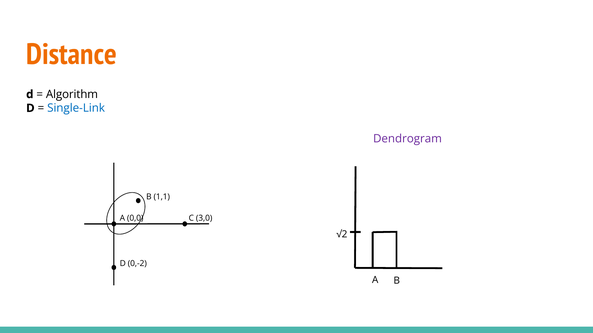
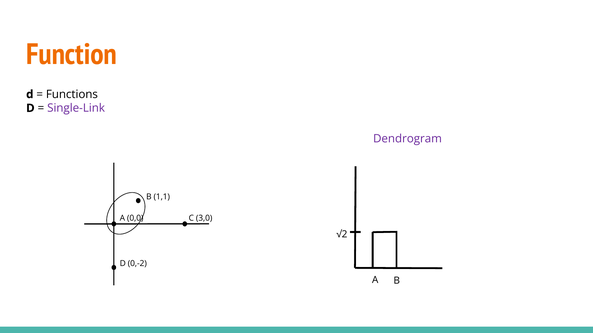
Distance: Distance -> Function
Algorithm: Algorithm -> Functions
Single-Link colour: blue -> purple
